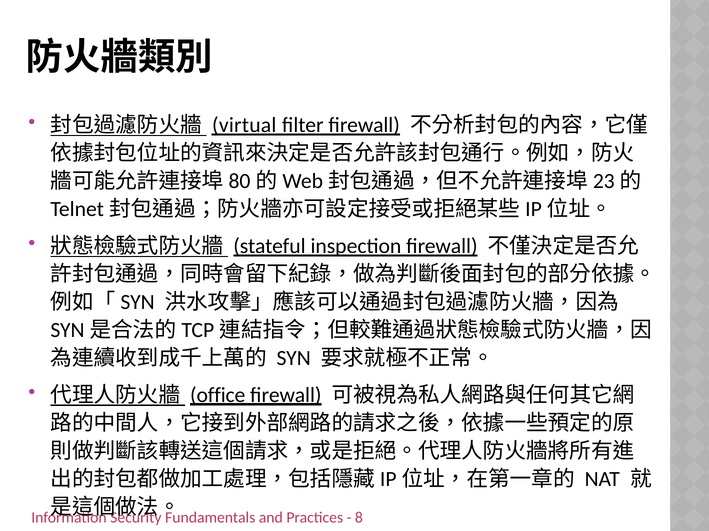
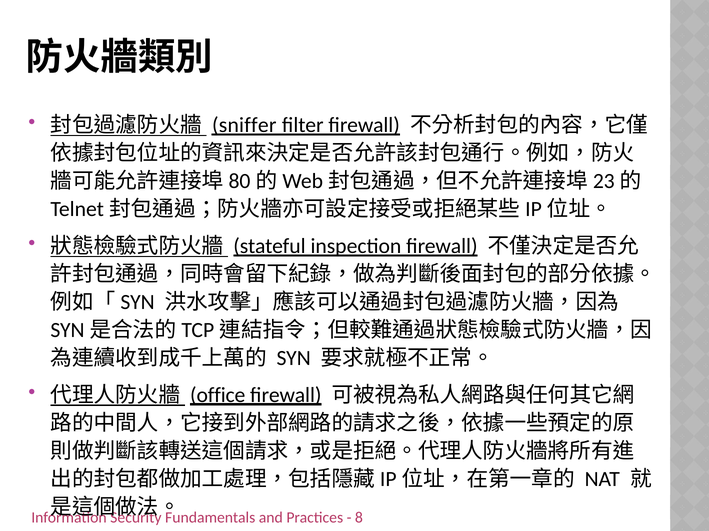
virtual: virtual -> sniffer
